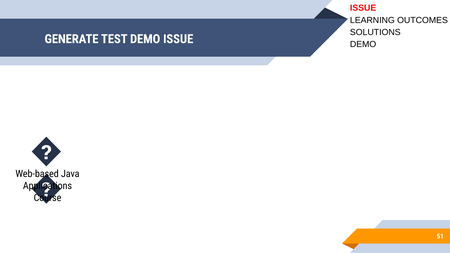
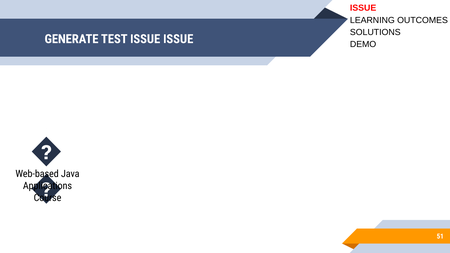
TEST DEMO: DEMO -> ISSUE
